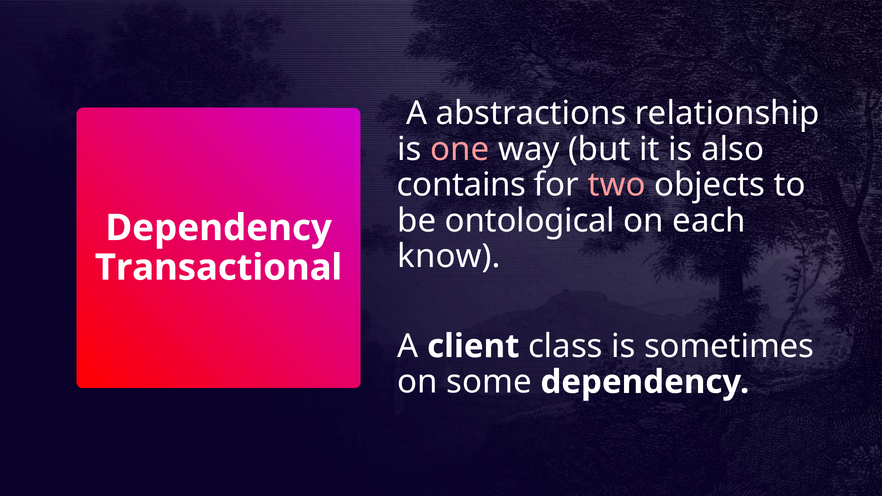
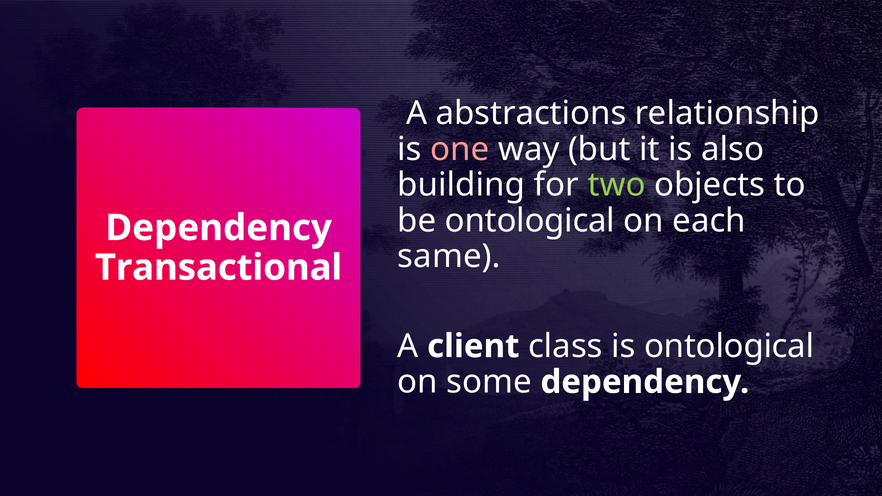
contains: contains -> building
two colour: pink -> light green
know: know -> same
is sometimes: sometimes -> ontological
